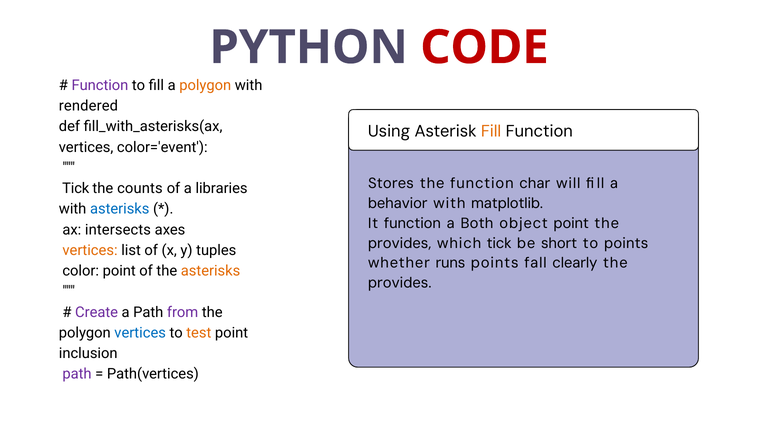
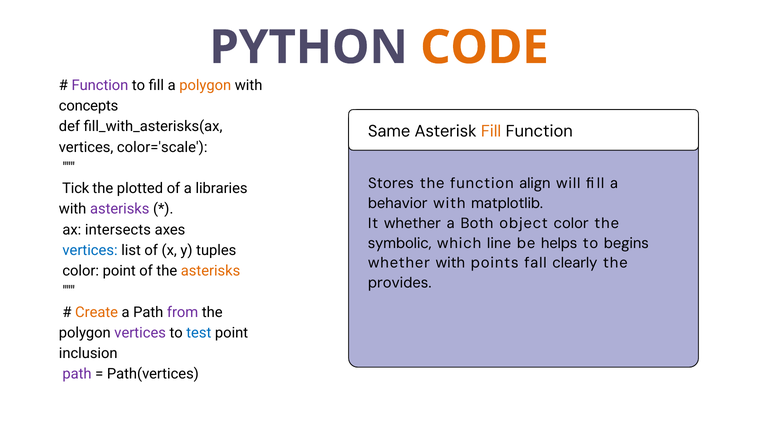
CODE colour: red -> orange
rendered: rendered -> concepts
Using: Using -> Same
color='event: color='event -> color='scale
char: char -> align
counts: counts -> plotted
asterisks at (120, 209) colour: blue -> purple
It function: function -> whether
object point: point -> color
provides at (400, 243): provides -> symbolic
which tick: tick -> line
short: short -> helps
to points: points -> begins
vertices at (90, 251) colour: orange -> blue
whether runs: runs -> with
Create colour: purple -> orange
vertices at (140, 333) colour: blue -> purple
test colour: orange -> blue
